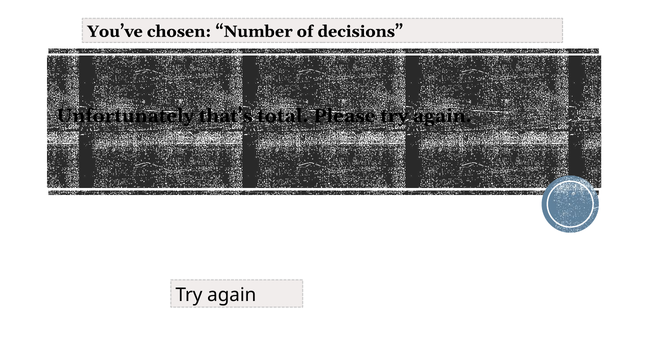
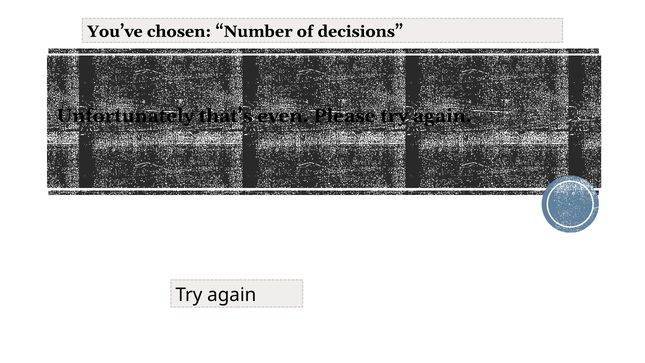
total: total -> even
